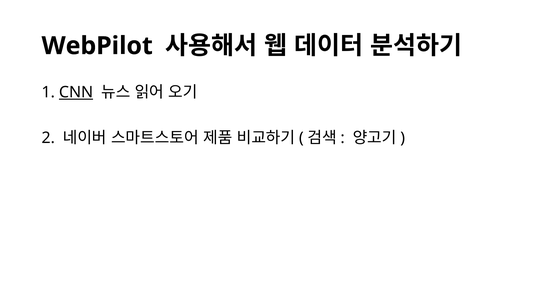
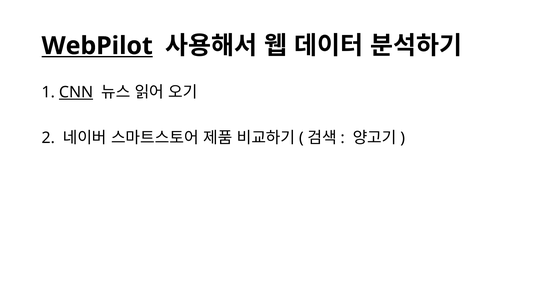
WebPilot underline: none -> present
